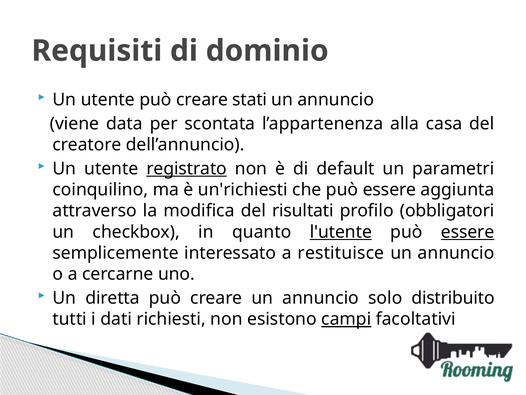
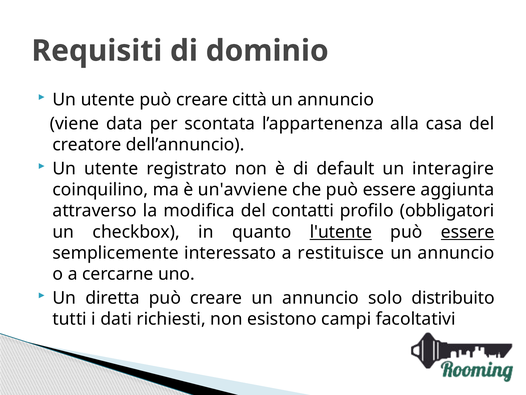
stati: stati -> città
registrato underline: present -> none
parametri: parametri -> interagire
un'richiesti: un'richiesti -> un'avviene
risultati: risultati -> contatti
campi underline: present -> none
